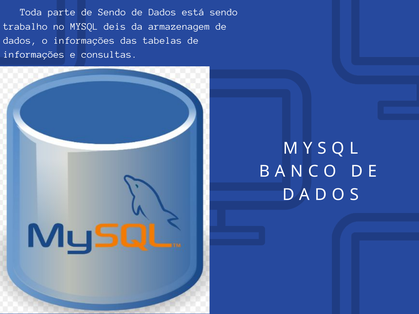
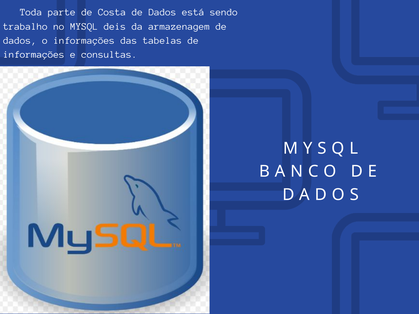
de Sendo: Sendo -> Costa
